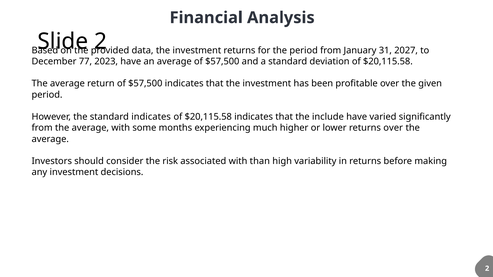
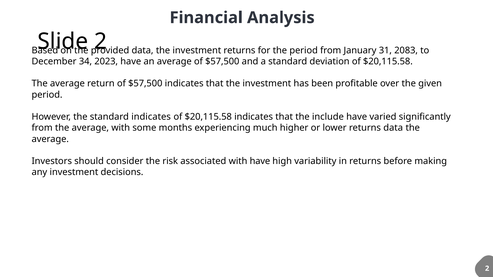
2027: 2027 -> 2083
77: 77 -> 34
returns over: over -> data
with than: than -> have
